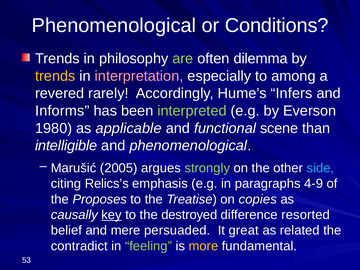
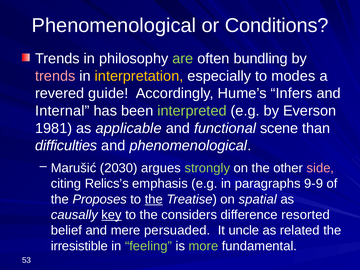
dilemma: dilemma -> bundling
trends at (55, 76) colour: yellow -> pink
interpretation colour: pink -> yellow
among: among -> modes
rarely: rarely -> guide
Informs: Informs -> Internal
1980: 1980 -> 1981
intelligible: intelligible -> difficulties
2005: 2005 -> 2030
side colour: light blue -> pink
4-9: 4-9 -> 9-9
the at (154, 199) underline: none -> present
copies: copies -> spatial
destroyed: destroyed -> considers
great: great -> uncle
contradict: contradict -> irresistible
more colour: yellow -> light green
